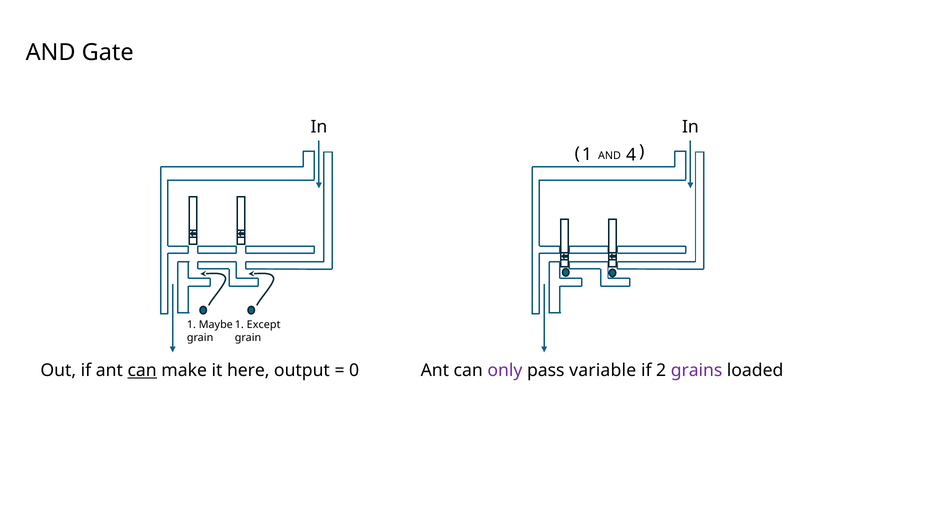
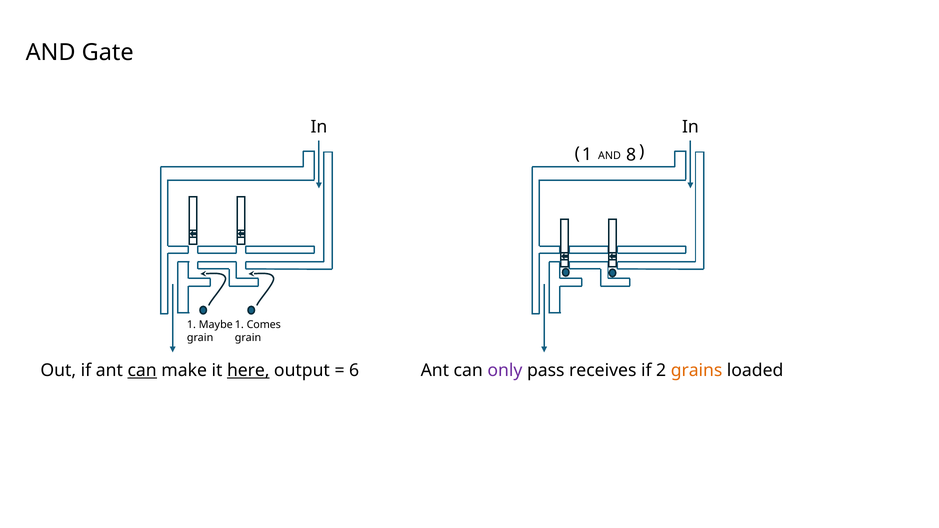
4: 4 -> 8
Except: Except -> Comes
here underline: none -> present
0: 0 -> 6
variable: variable -> receives
grains colour: purple -> orange
